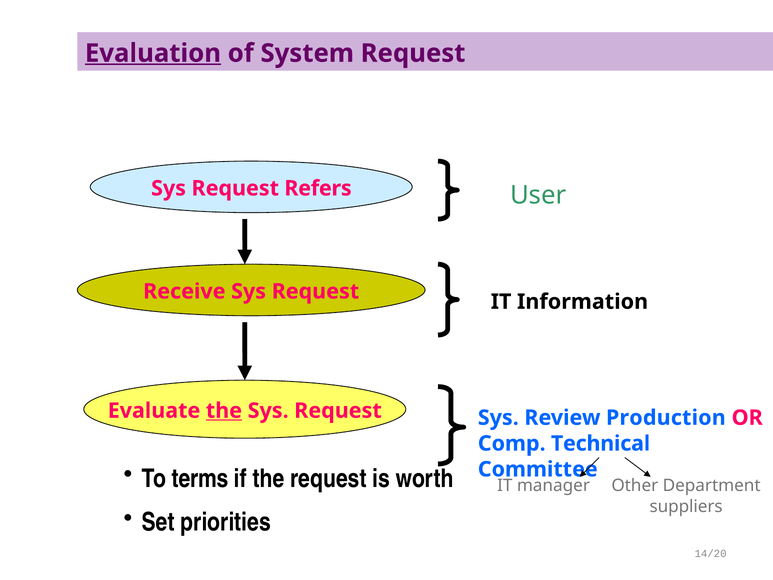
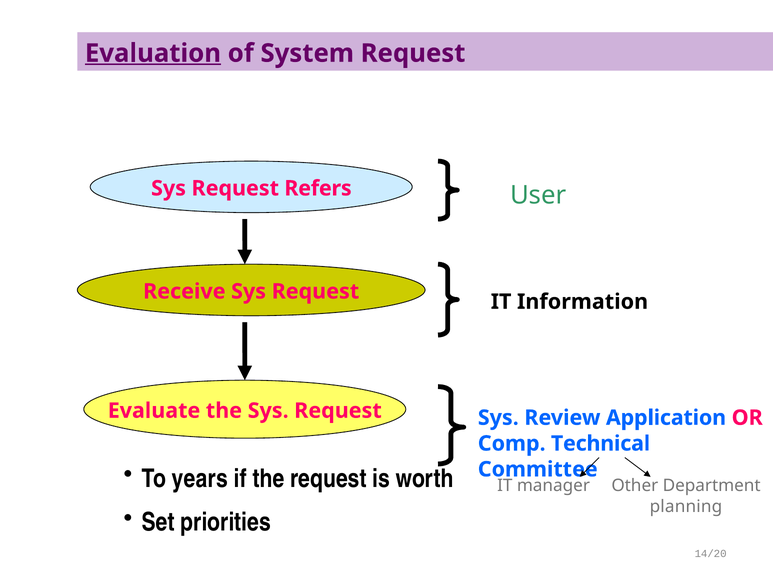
the at (224, 411) underline: present -> none
Production: Production -> Application
terms: terms -> years
suppliers: suppliers -> planning
